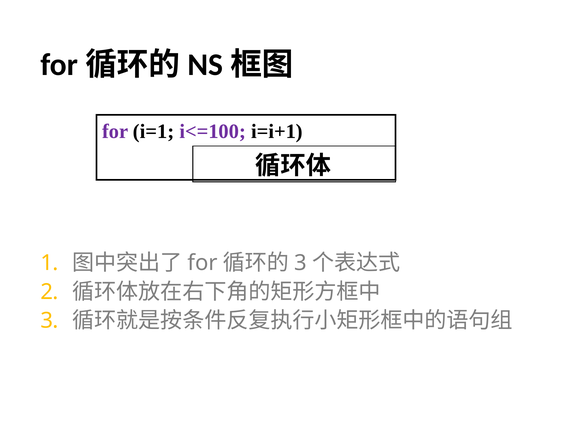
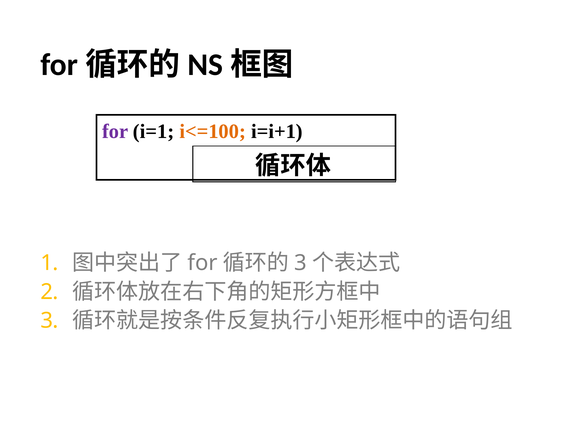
i<=100 colour: purple -> orange
